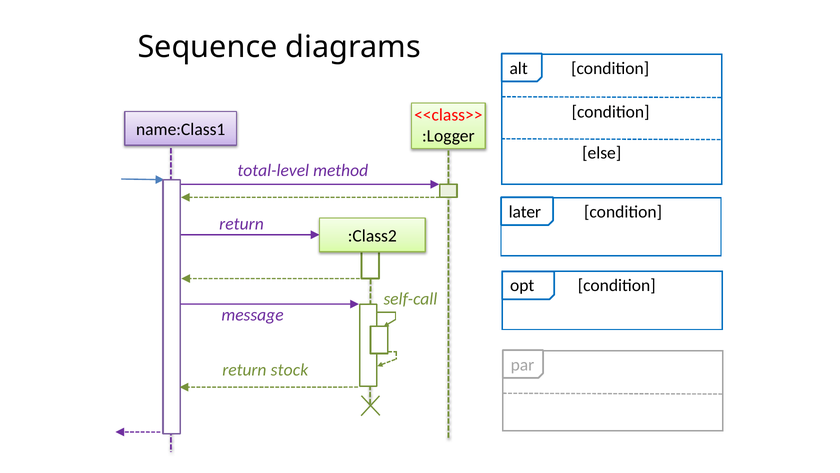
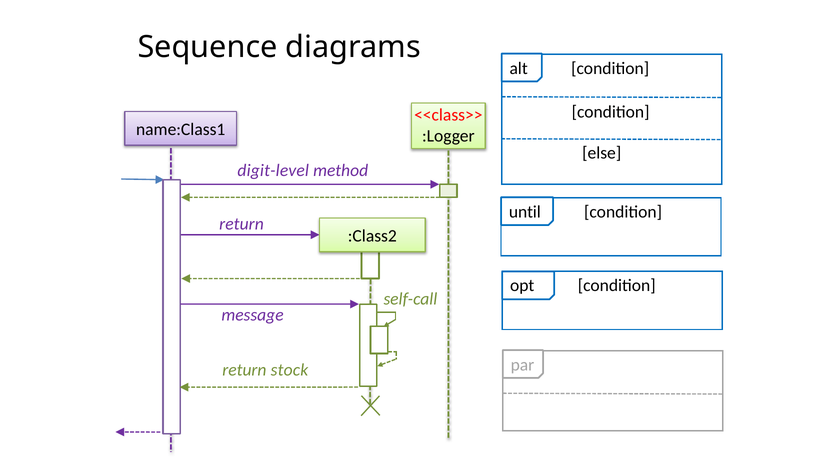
total-level: total-level -> digit-level
later: later -> until
